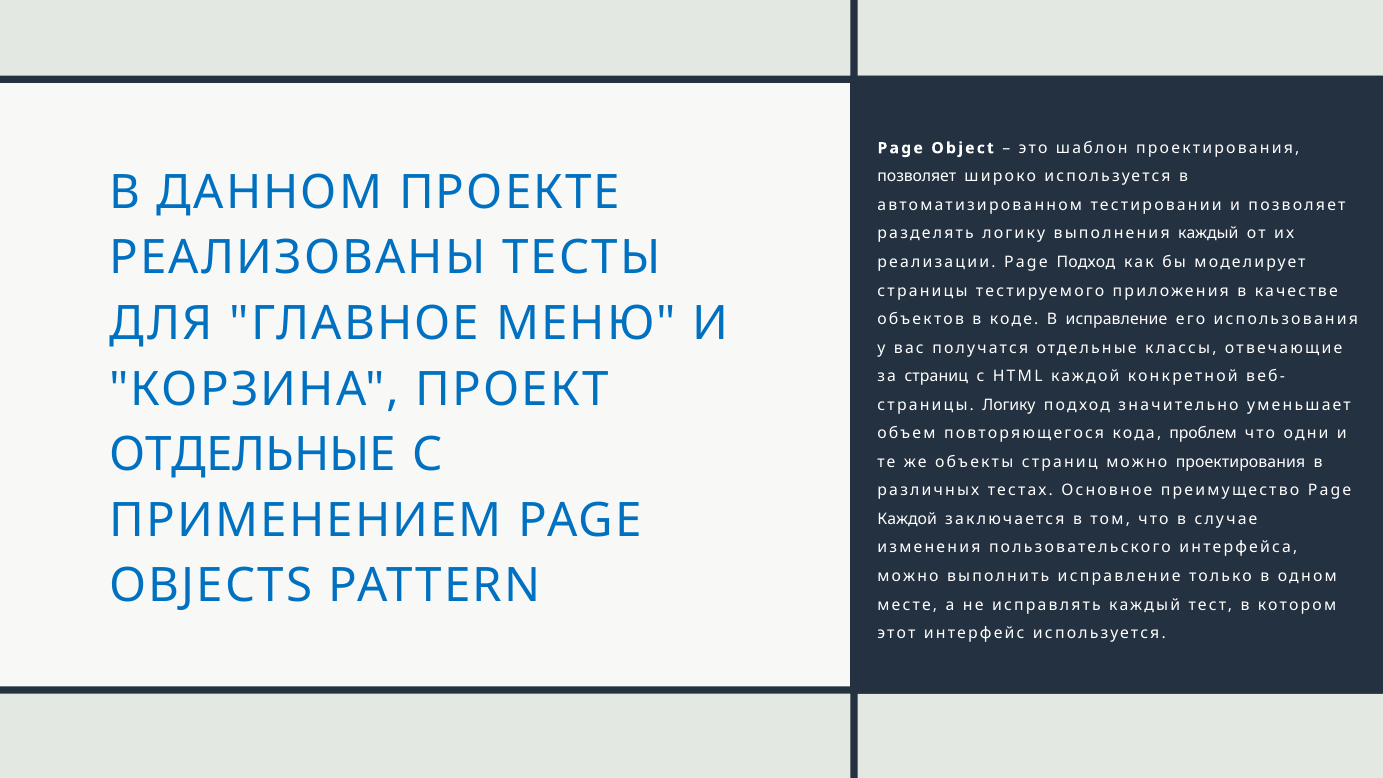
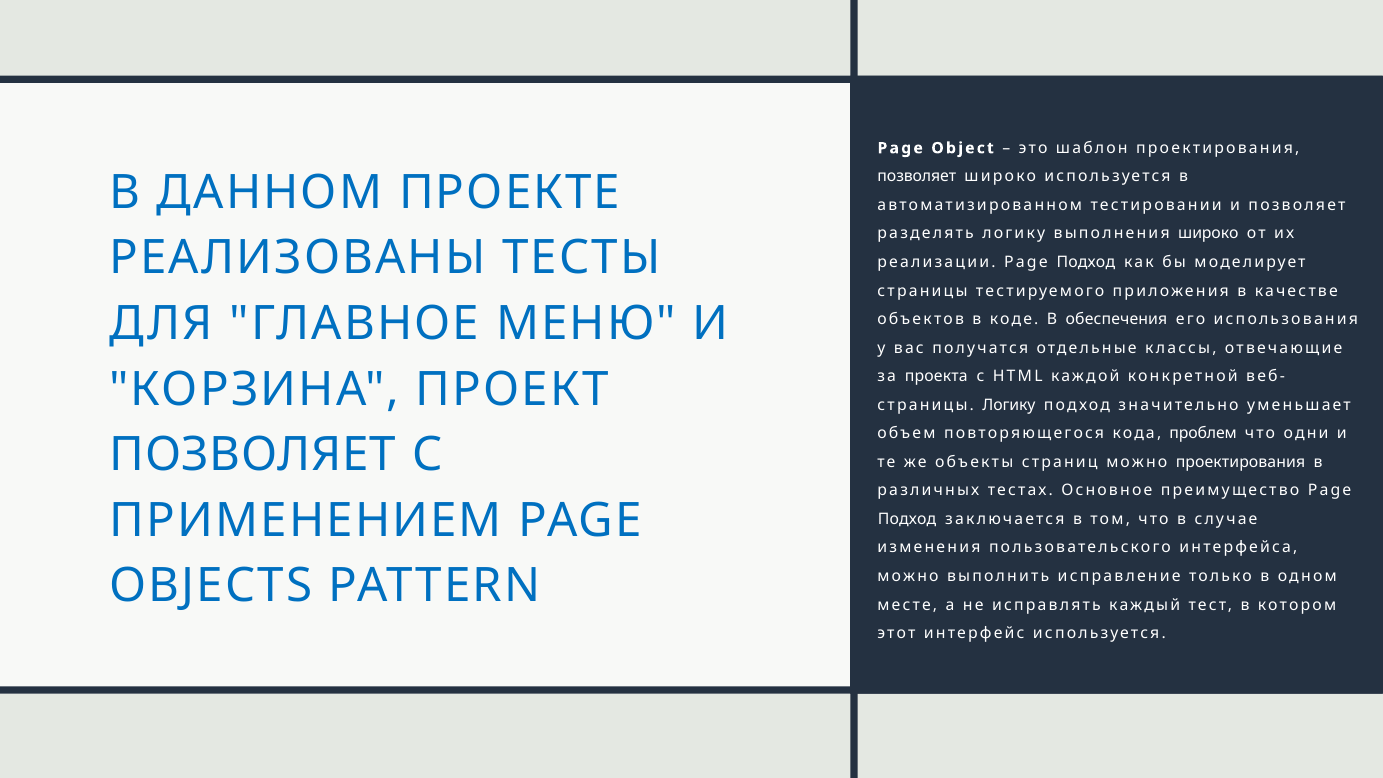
выполнения каждый: каждый -> широко
В исправление: исправление -> обеспечения
за страниц: страниц -> проекта
ОТДЕЛЬНЫЕ at (253, 455): ОТДЕЛЬНЫЕ -> ПОЗВОЛЯЕТ
Каждой at (907, 519): Каждой -> Подход
